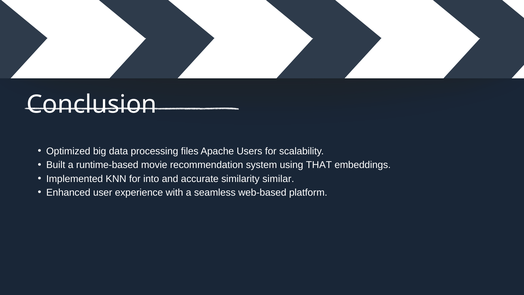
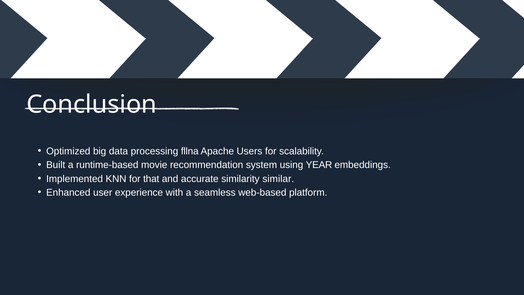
files: files -> fllna
THAT: THAT -> YEAR
into: into -> that
